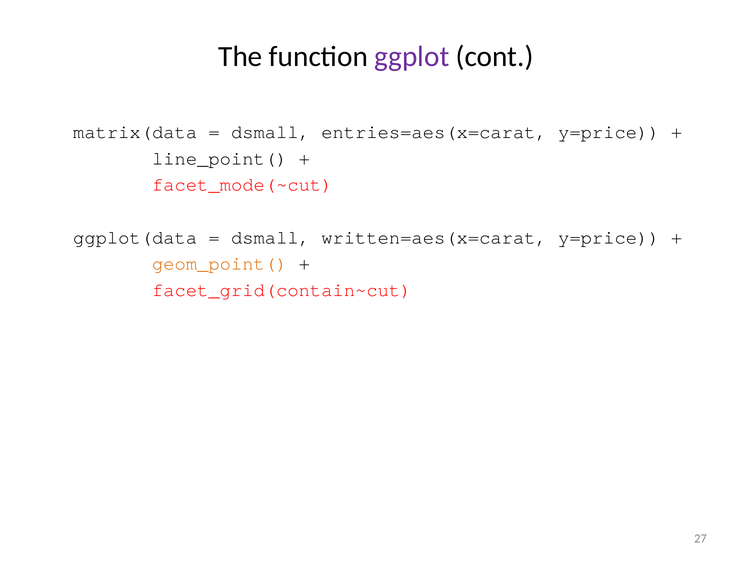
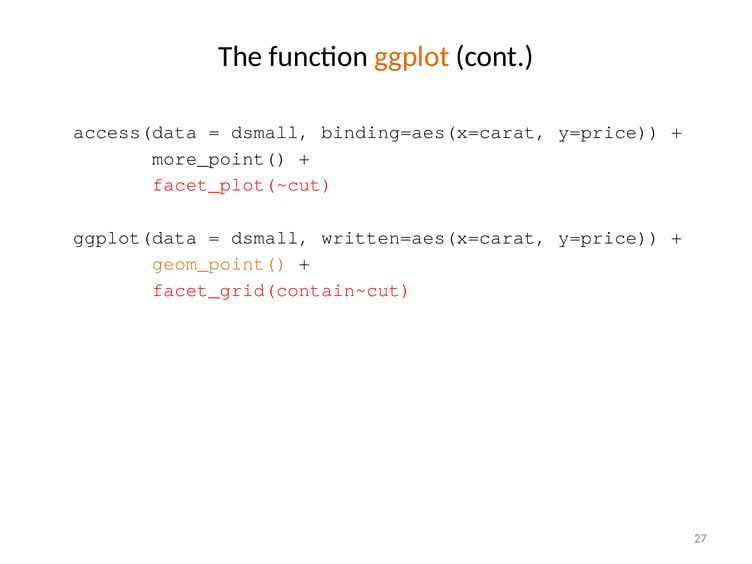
ggplot colour: purple -> orange
matrix(data: matrix(data -> access(data
entries=aes(x=carat: entries=aes(x=carat -> binding=aes(x=carat
line_point(: line_point( -> more_point(
facet_mode(~cut: facet_mode(~cut -> facet_plot(~cut
